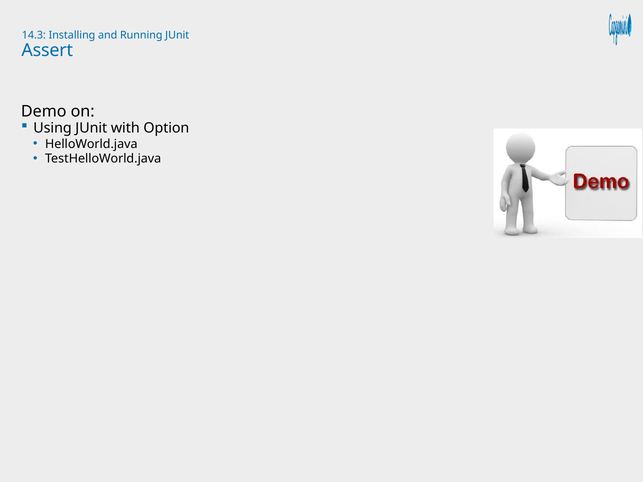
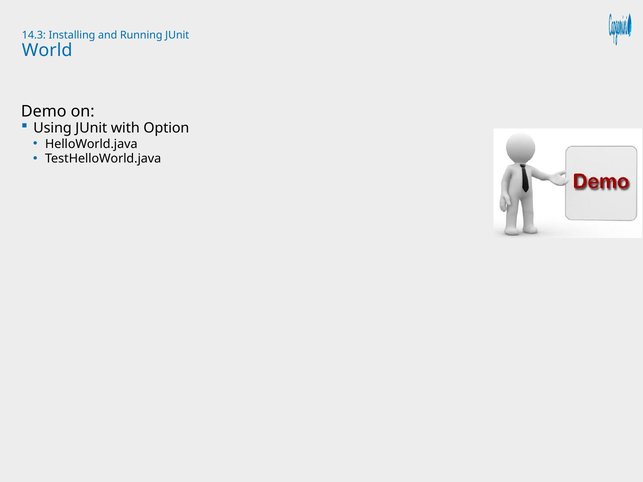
Assert: Assert -> World
